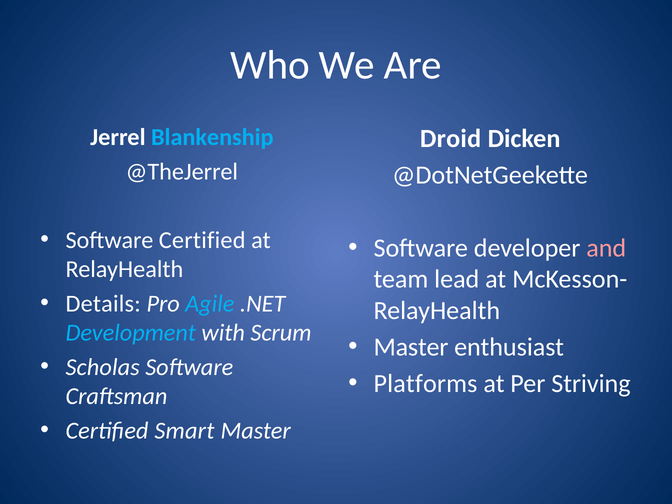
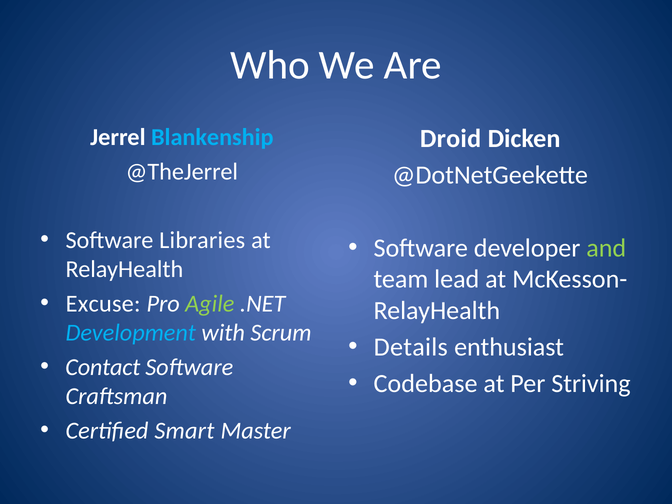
Software Certified: Certified -> Libraries
and colour: pink -> light green
Details: Details -> Excuse
Agile colour: light blue -> light green
Master at (411, 347): Master -> Details
Scholas: Scholas -> Contact
Platforms: Platforms -> Codebase
